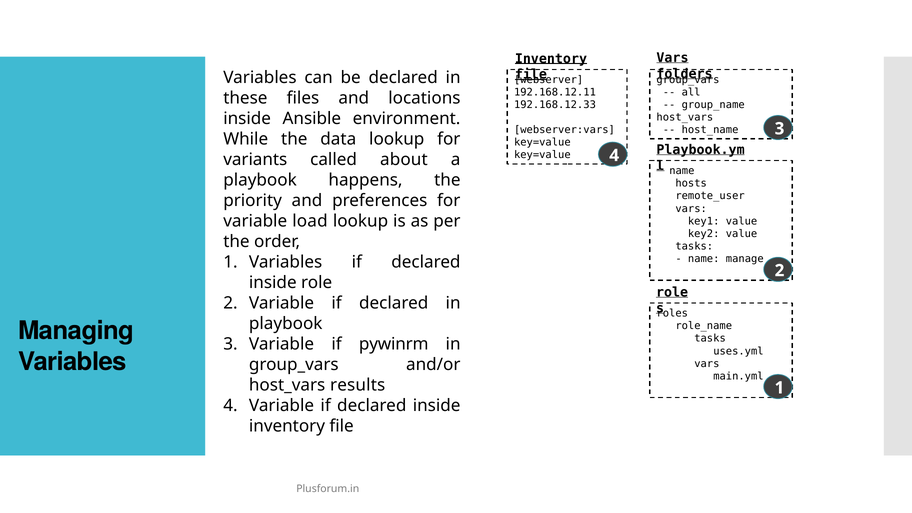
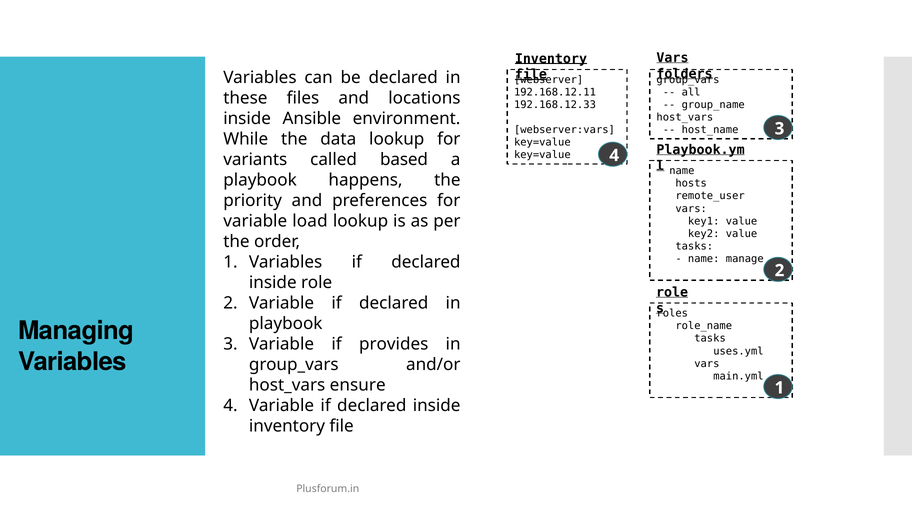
about: about -> based
pywinrm: pywinrm -> provides
results: results -> ensure
